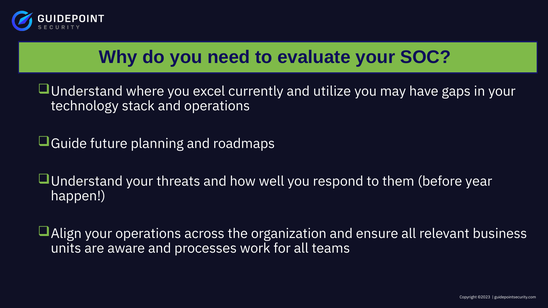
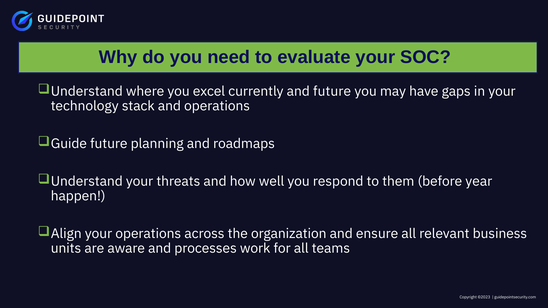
and utilize: utilize -> future
